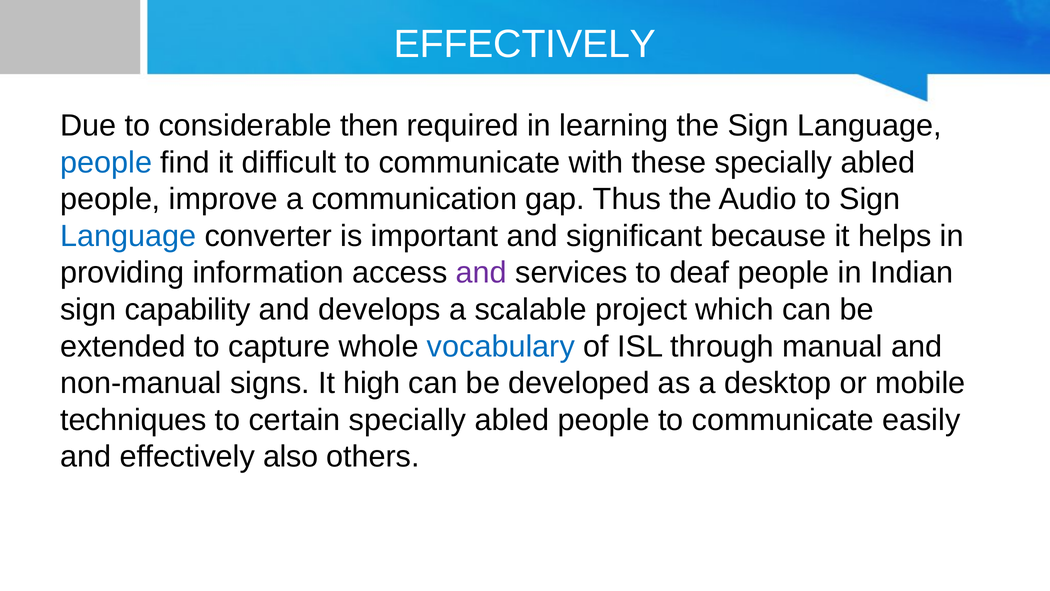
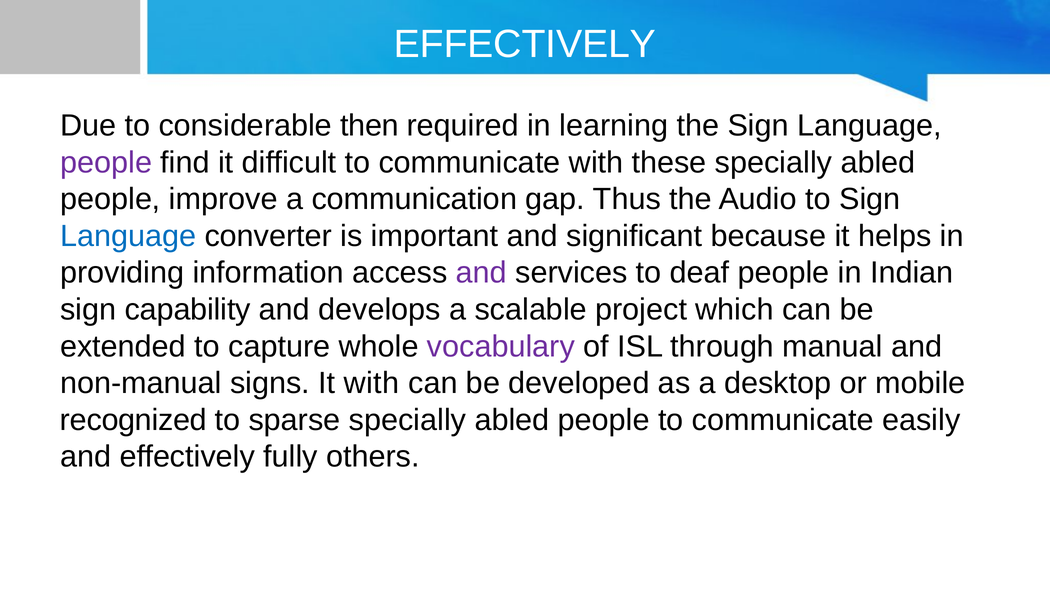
people at (106, 162) colour: blue -> purple
vocabulary colour: blue -> purple
It high: high -> with
techniques: techniques -> recognized
certain: certain -> sparse
also: also -> fully
